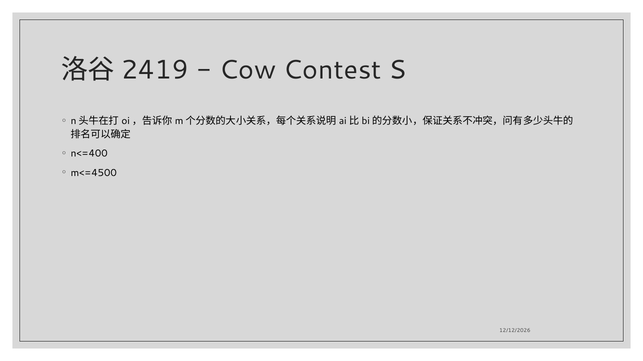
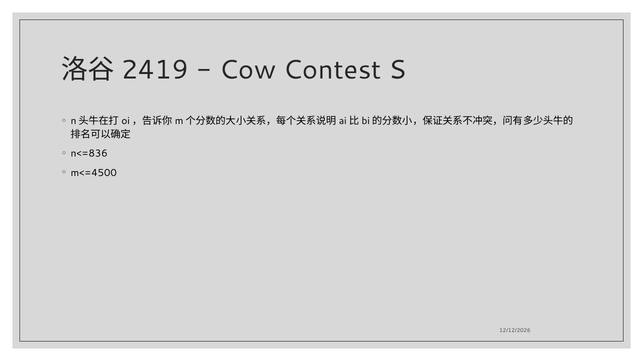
n<=400: n<=400 -> n<=836
